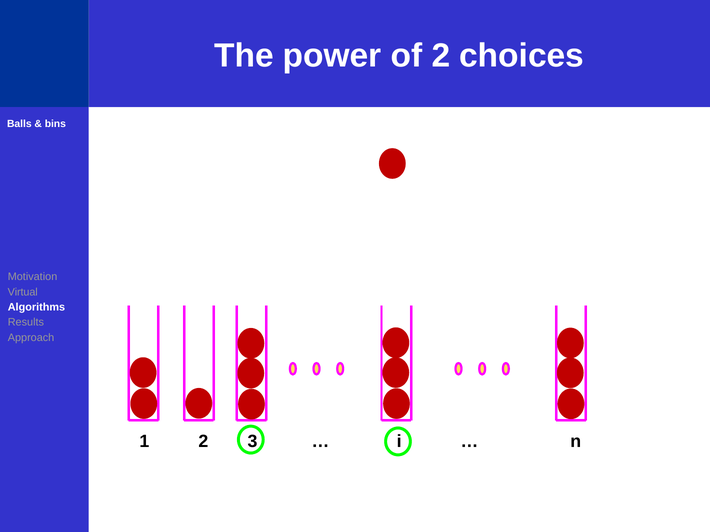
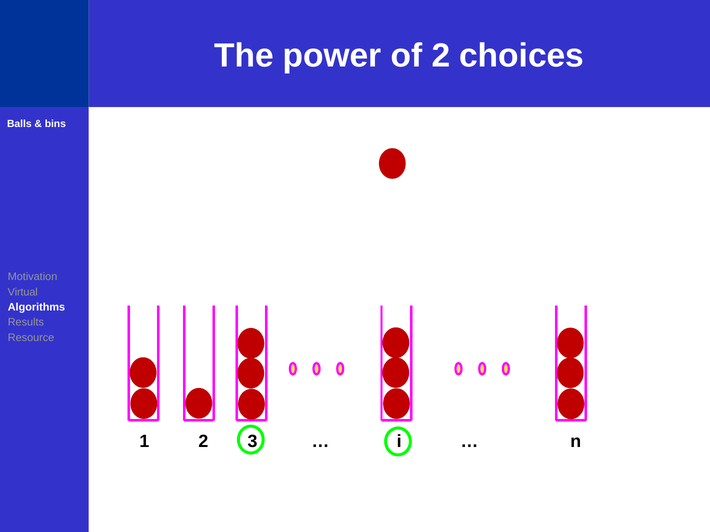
Approach: Approach -> Resource
